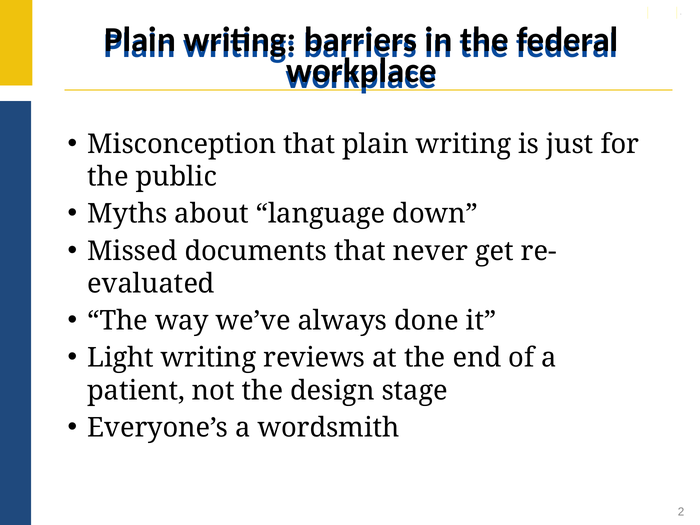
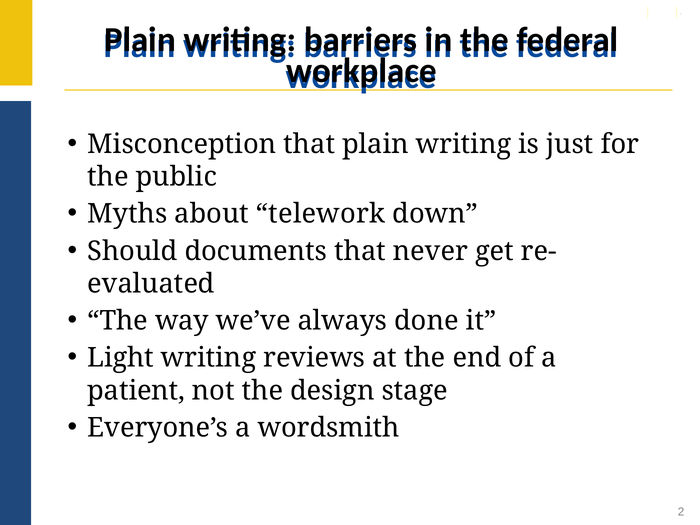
language: language -> telework
Missed: Missed -> Should
